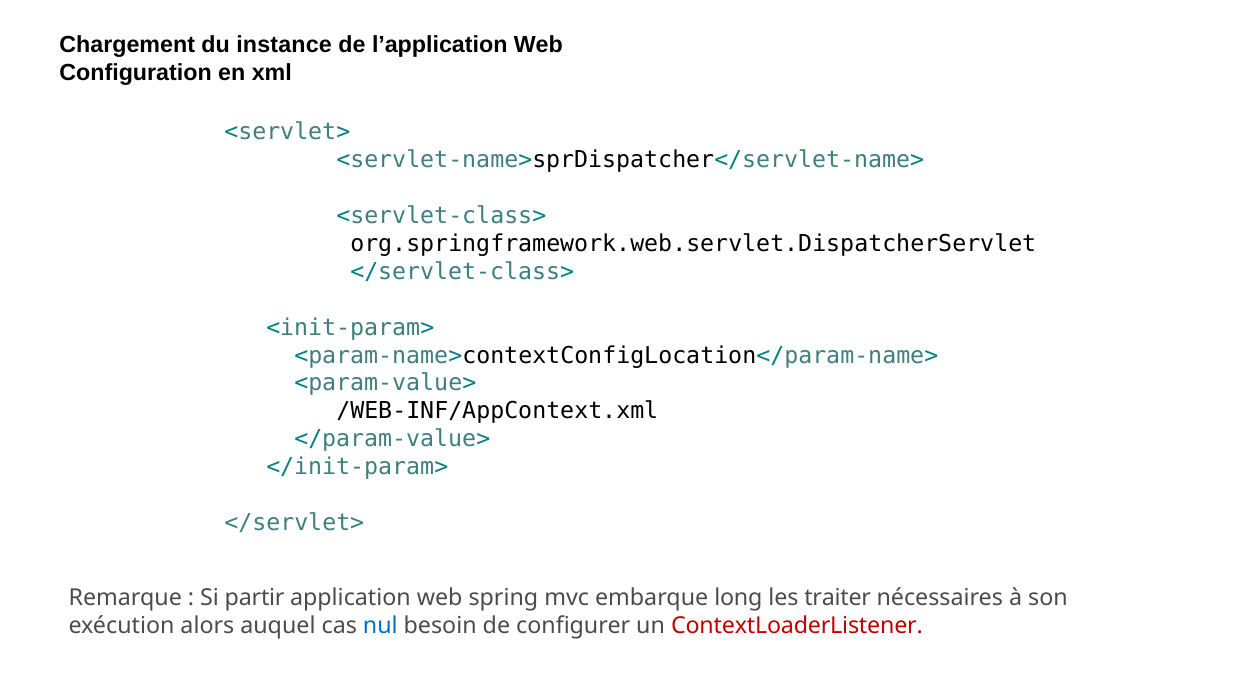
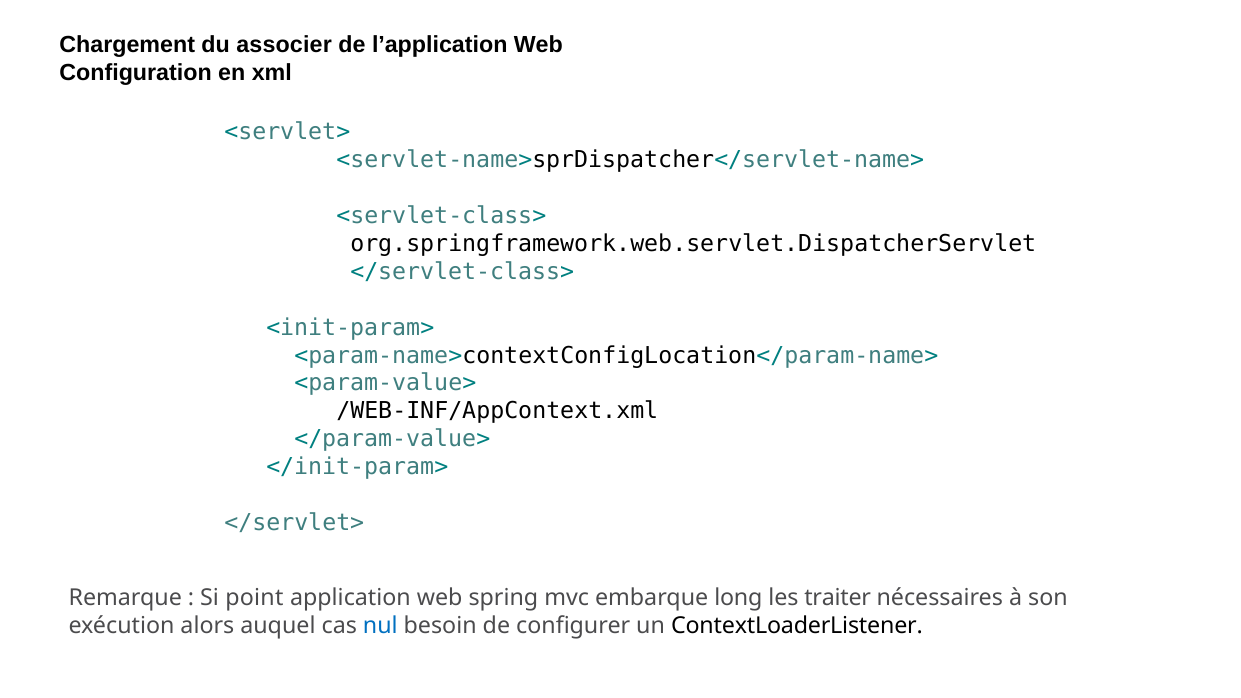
instance: instance -> associer
partir: partir -> point
ContextLoaderListener colour: red -> black
